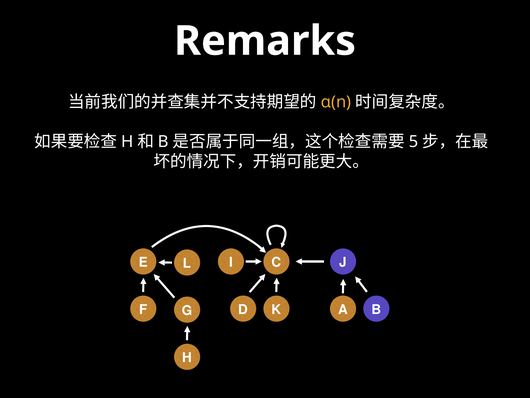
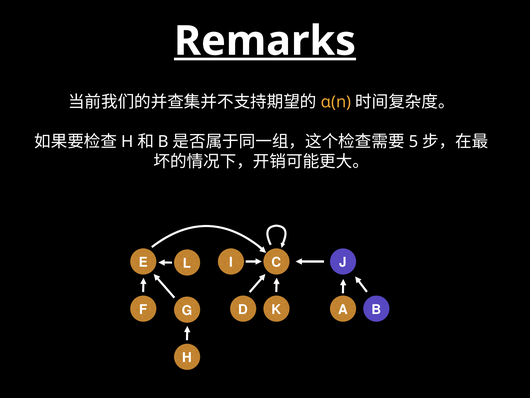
Remarks underline: none -> present
